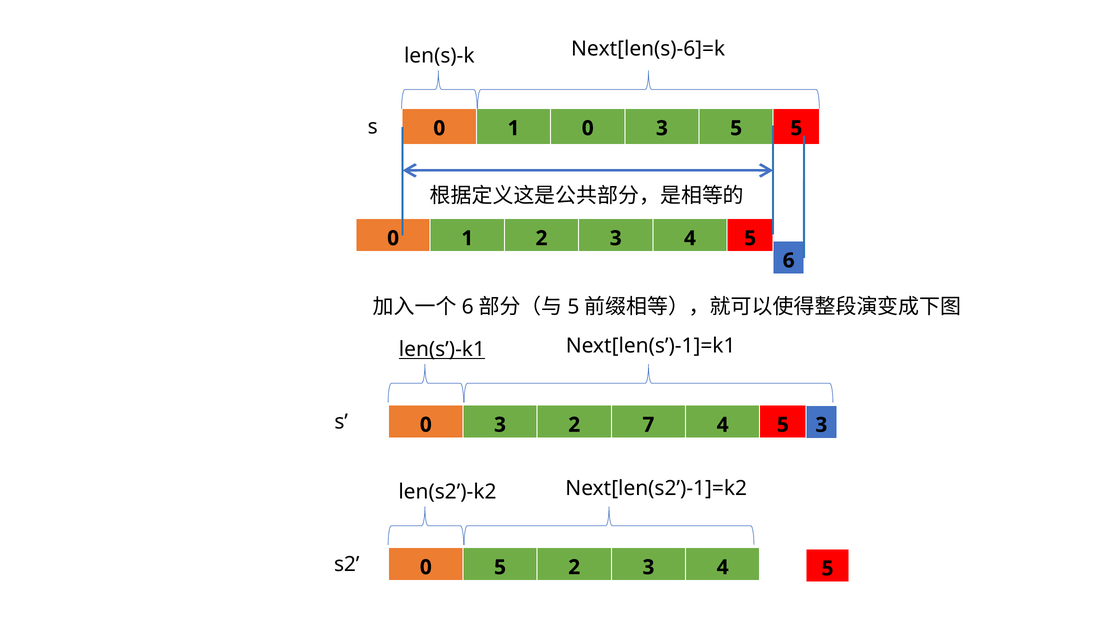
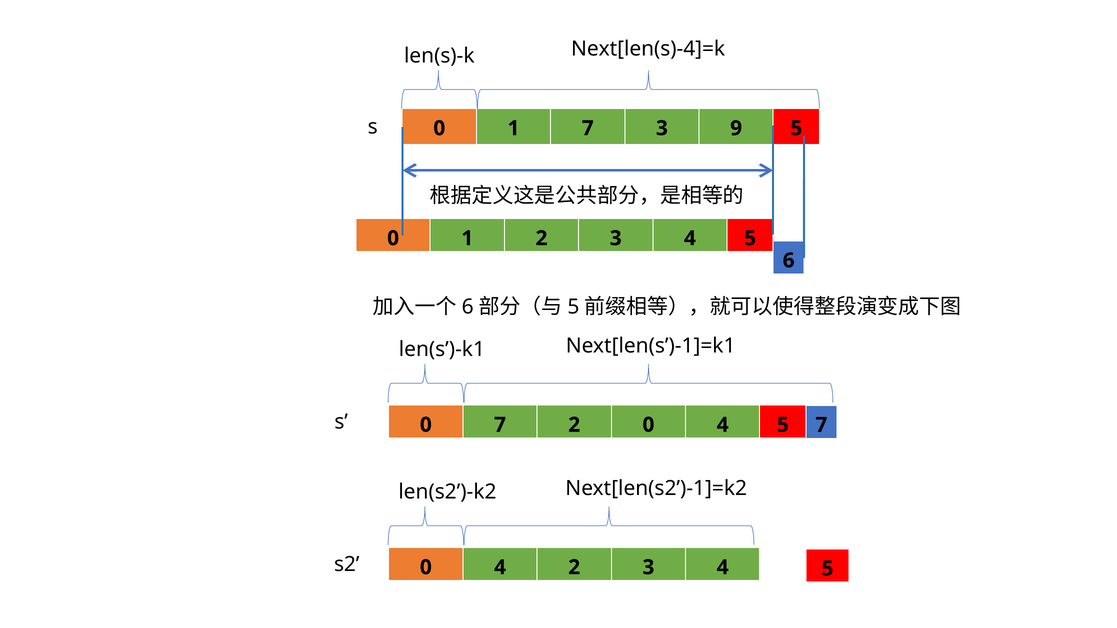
Next[len(s)-6]=k: Next[len(s)-6]=k -> Next[len(s)-4]=k
1 0: 0 -> 7
3 5: 5 -> 9
len(s’)-k1 underline: present -> none
3 at (500, 425): 3 -> 7
2 7: 7 -> 0
5 3: 3 -> 7
5 at (500, 568): 5 -> 4
